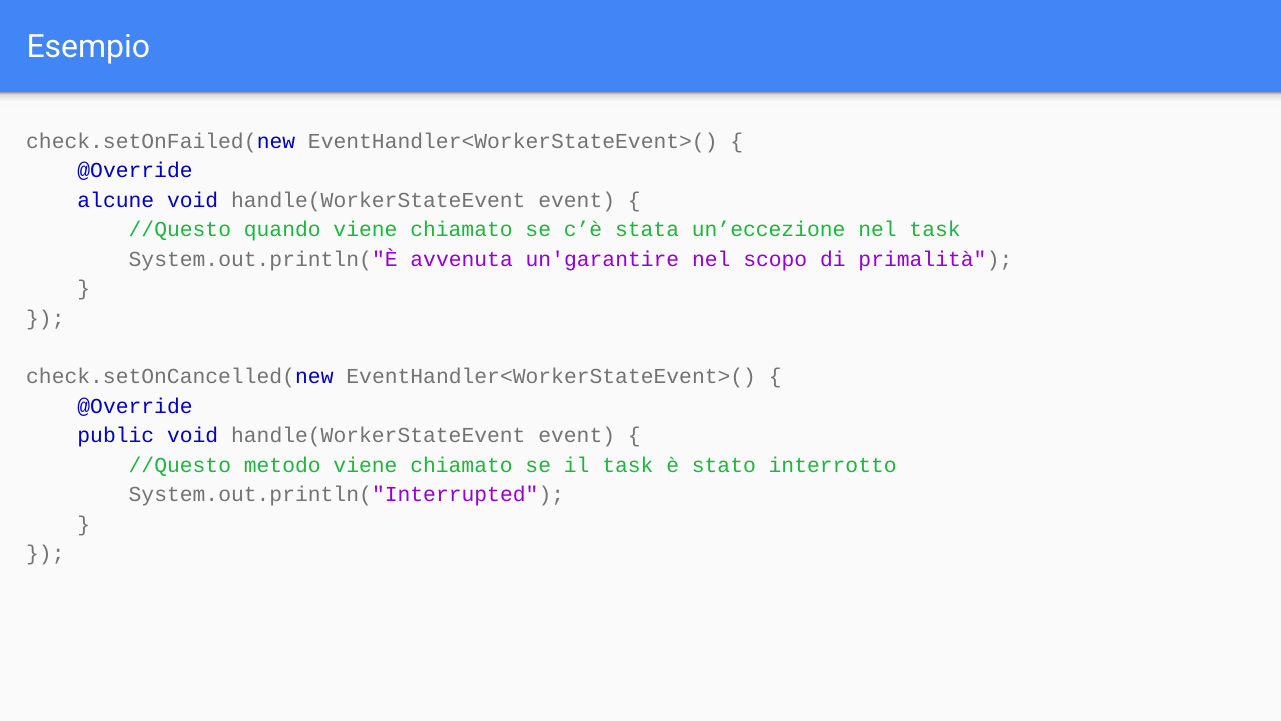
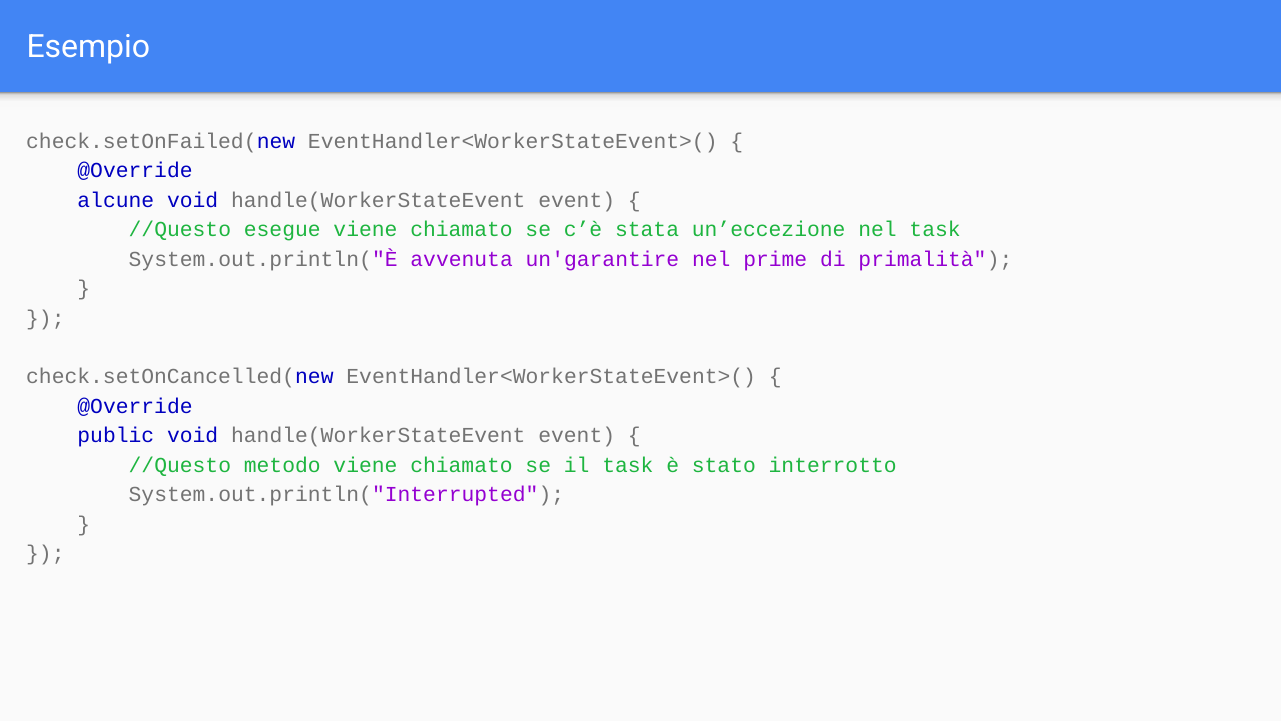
quando: quando -> esegue
scopo: scopo -> prime
